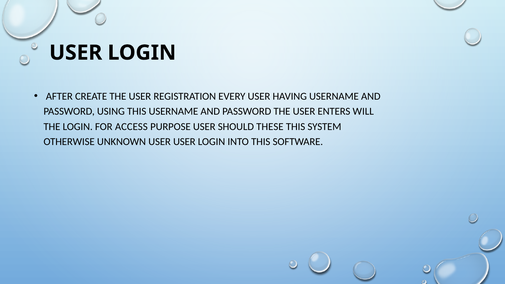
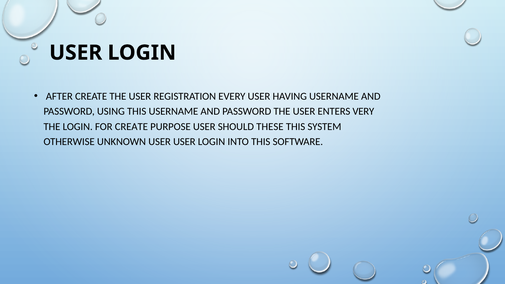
WILL: WILL -> VERY
FOR ACCESS: ACCESS -> CREATE
